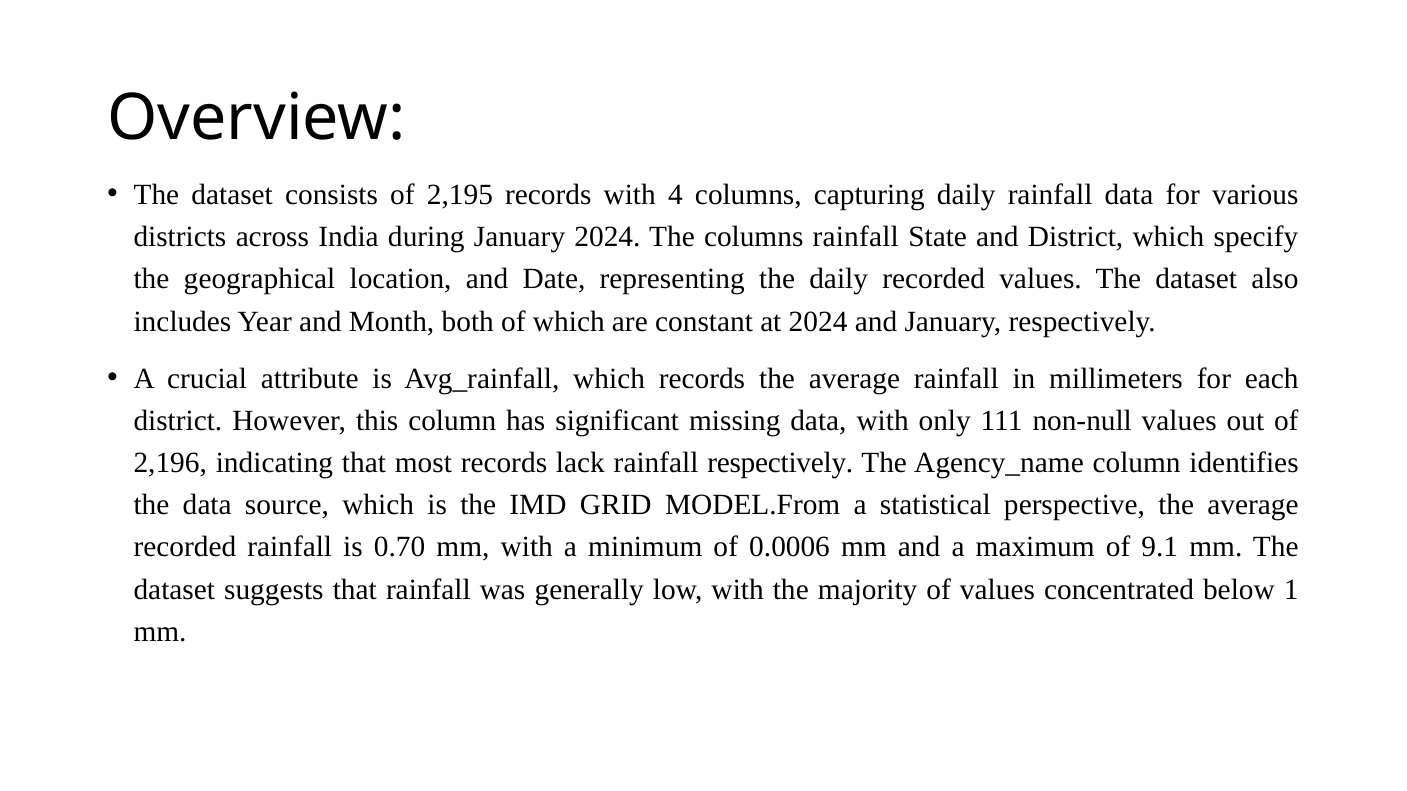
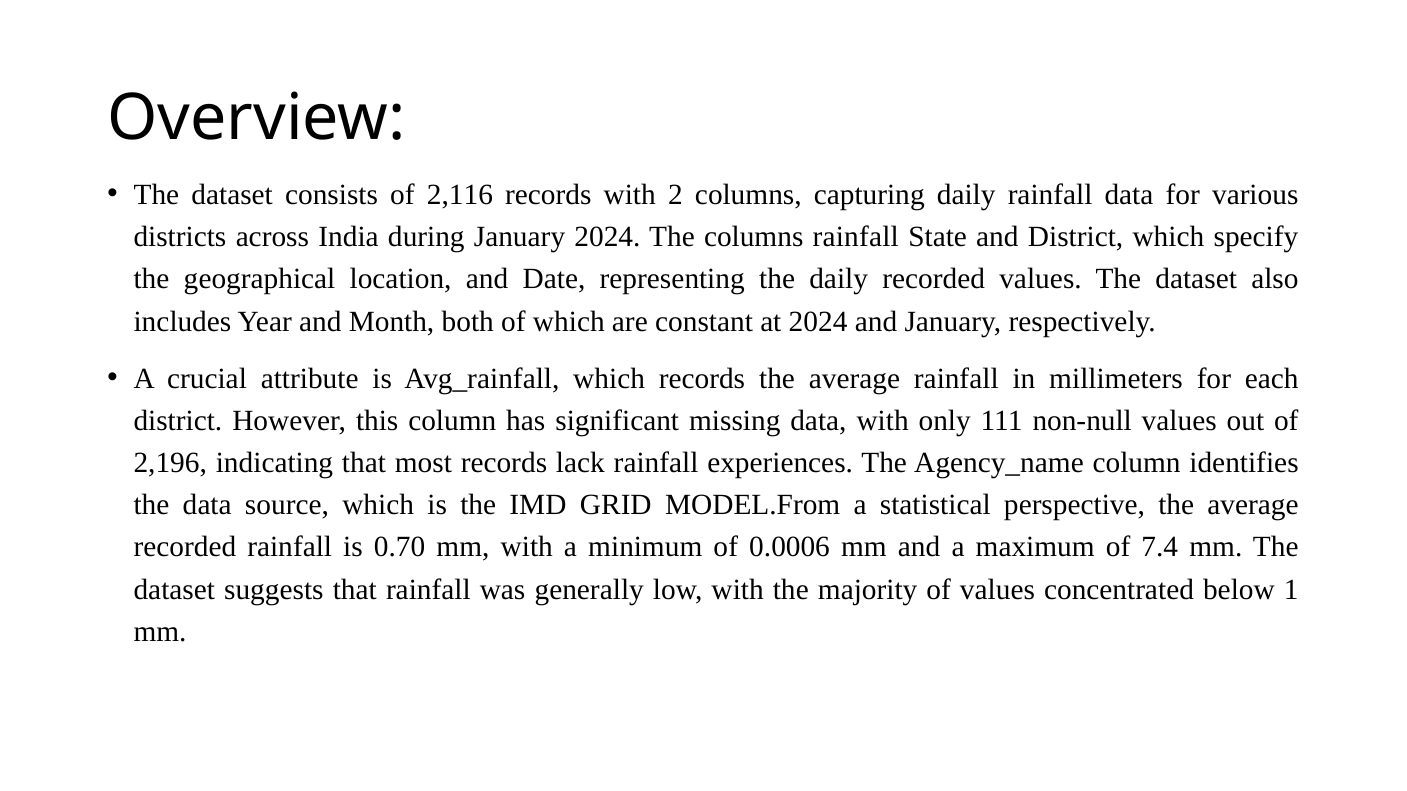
2,195: 2,195 -> 2,116
4: 4 -> 2
rainfall respectively: respectively -> experiences
9.1: 9.1 -> 7.4
